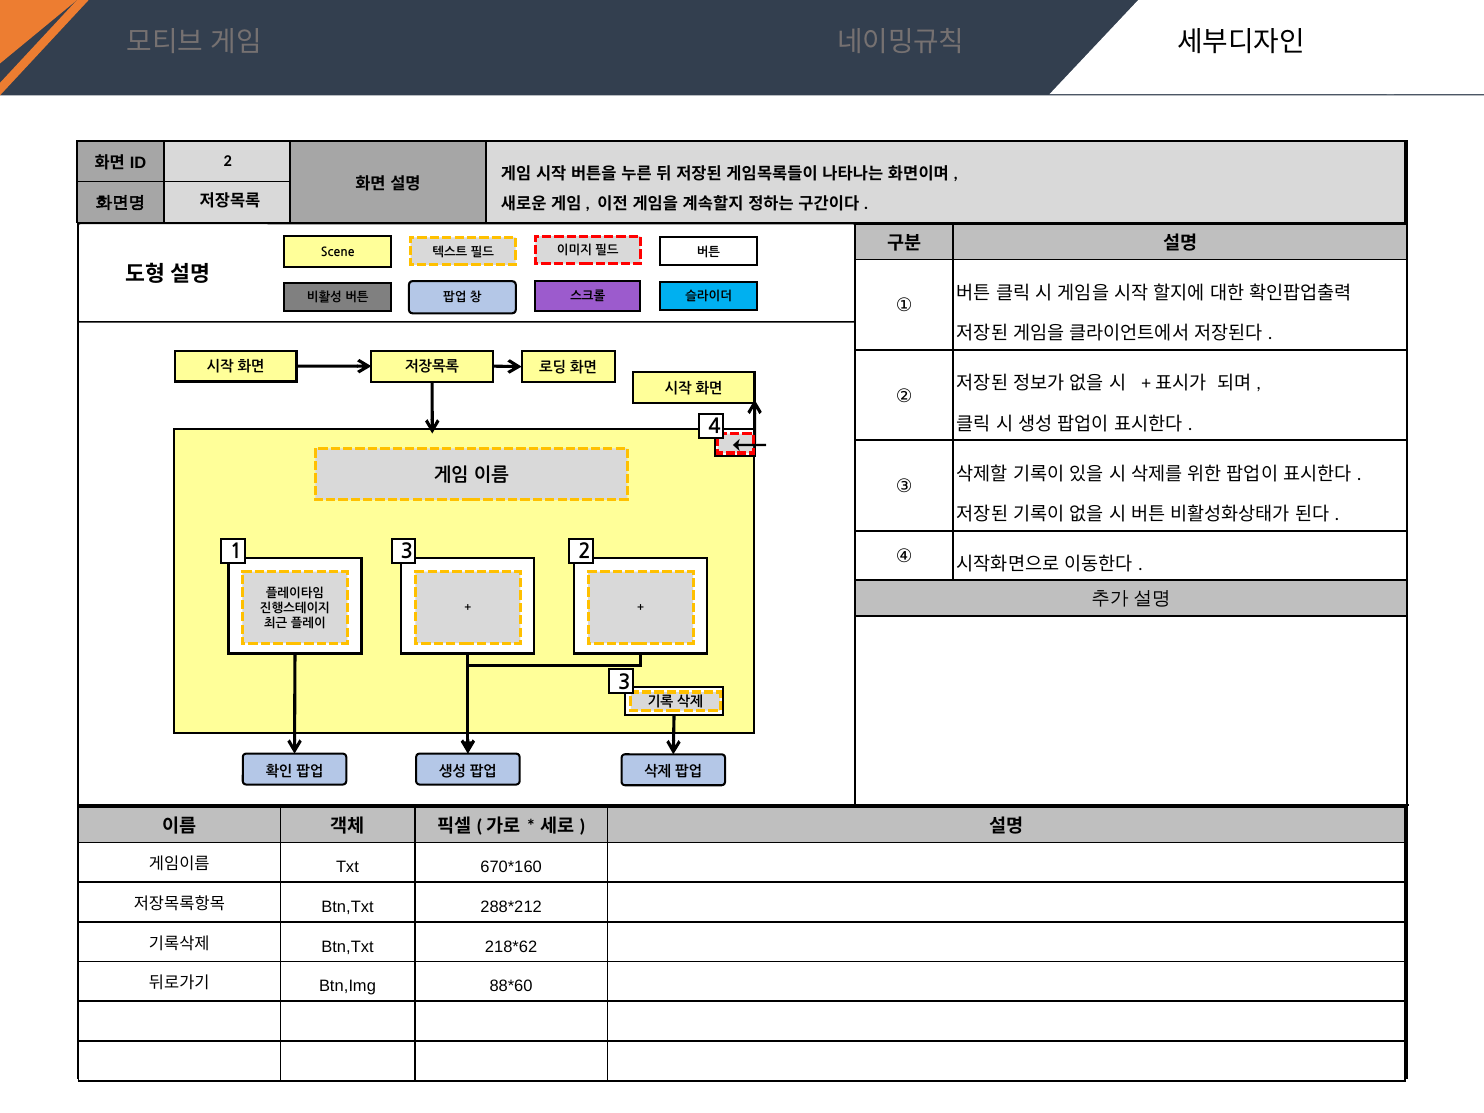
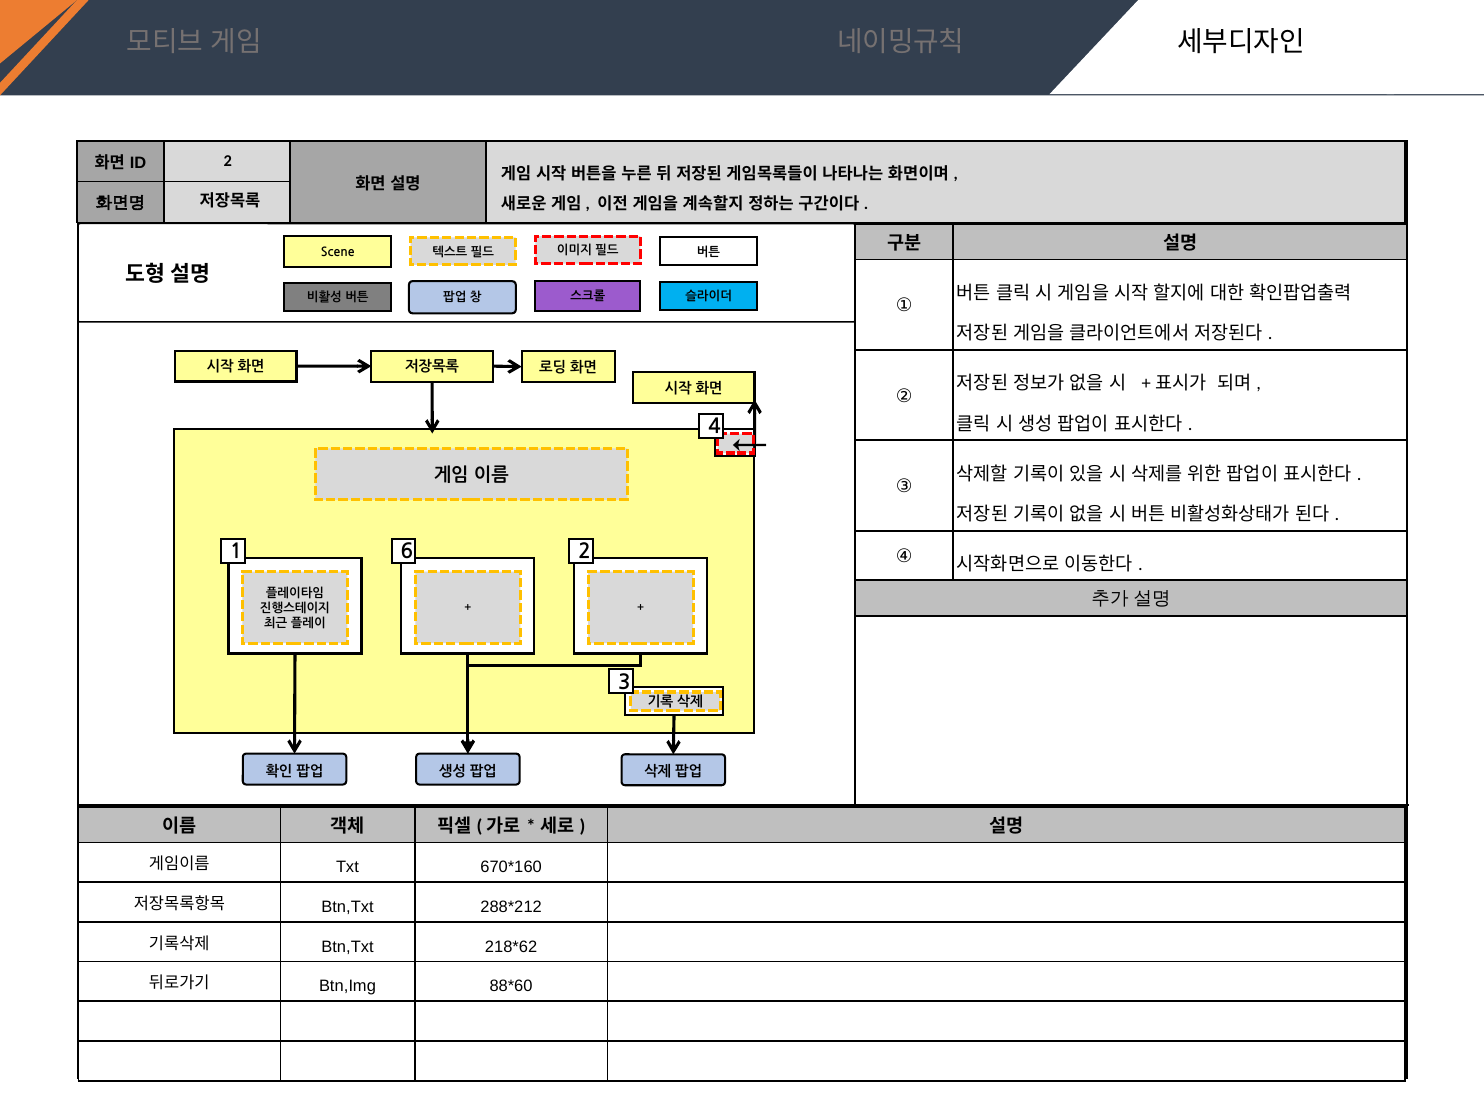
1 3: 3 -> 6
